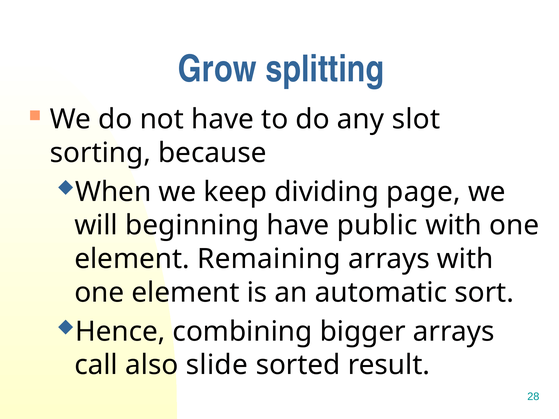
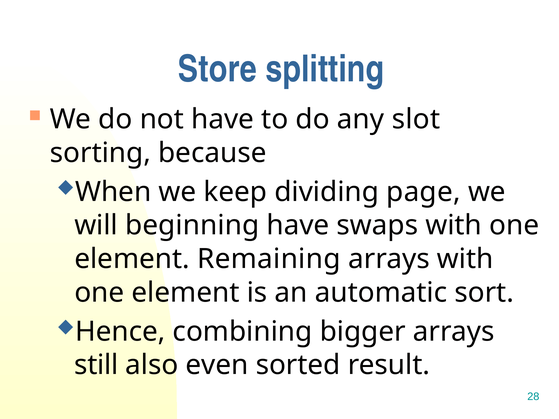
Grow: Grow -> Store
public: public -> swaps
call: call -> still
slide: slide -> even
